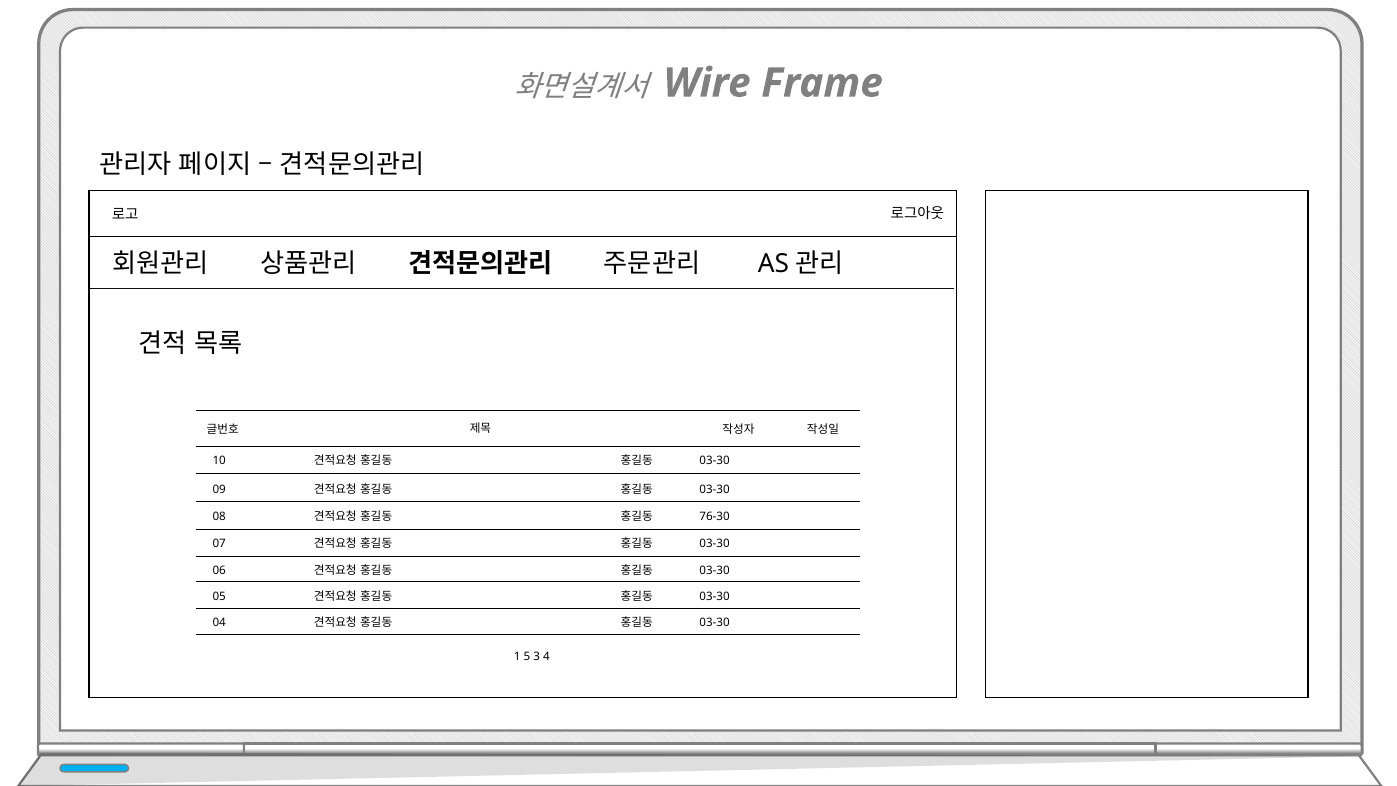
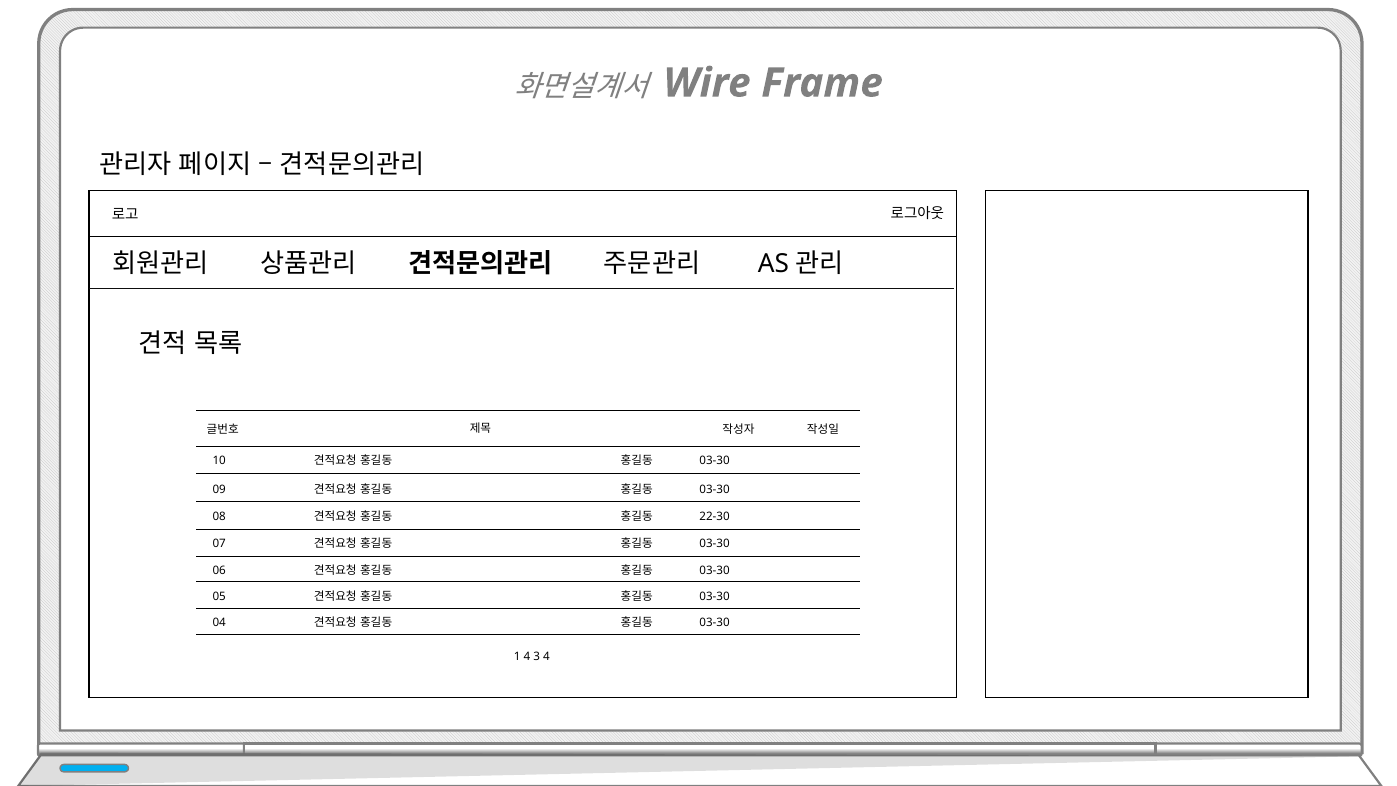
76-30: 76-30 -> 22-30
1 5: 5 -> 4
